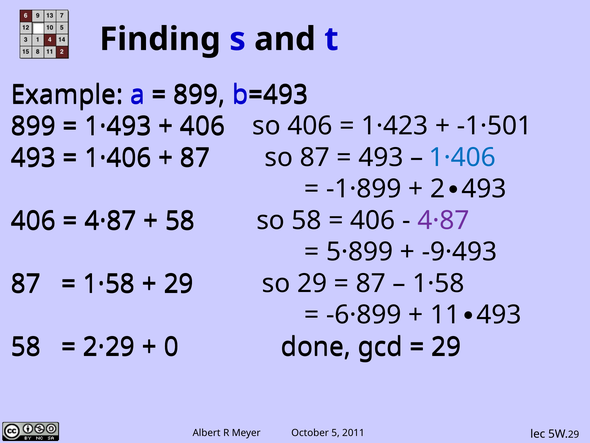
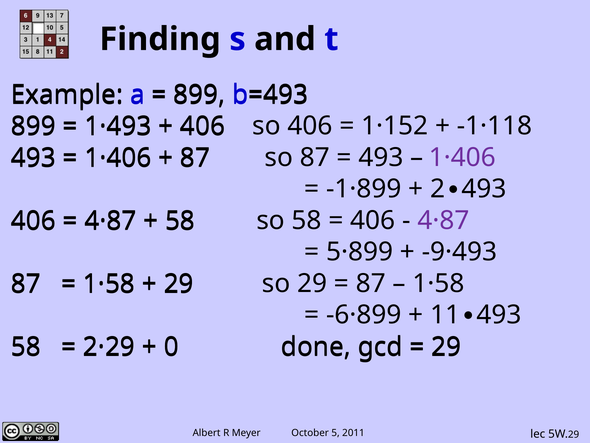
1·423: 1·423 -> 1·152
-1·501: -1·501 -> -1·118
1·406 at (462, 157) colour: blue -> purple
